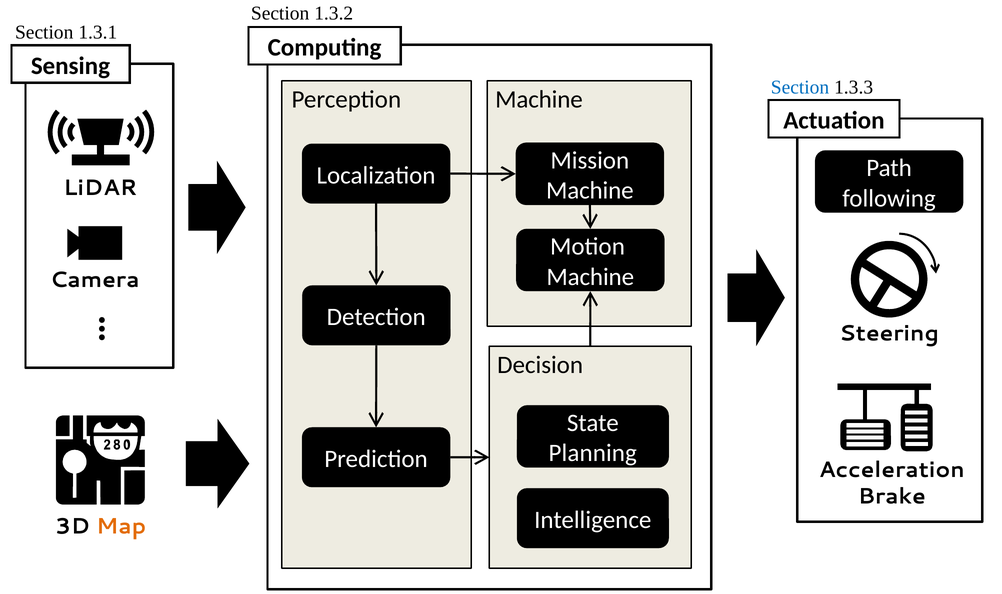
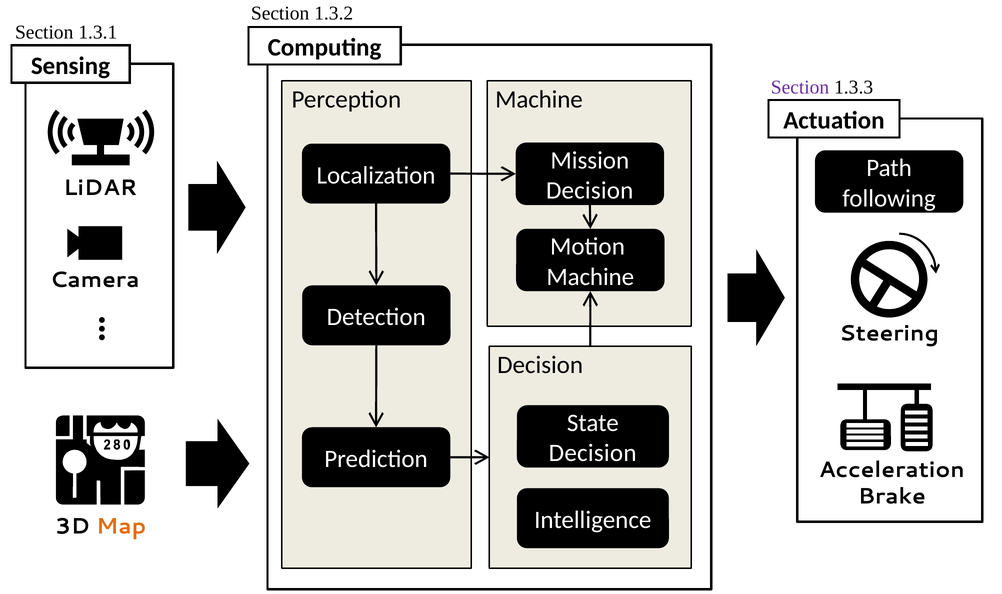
Section at (800, 87) colour: blue -> purple
Machine at (590, 190): Machine -> Decision
Planning at (593, 453): Planning -> Decision
